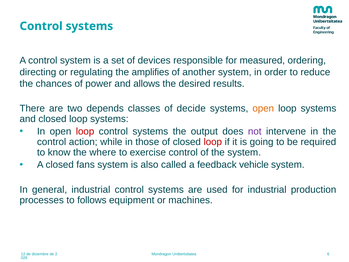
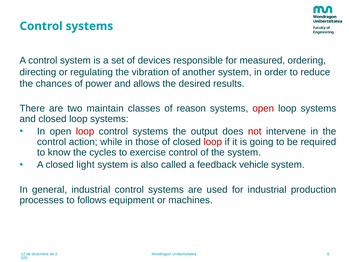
amplifies: amplifies -> vibration
depends: depends -> maintain
decide: decide -> reason
open at (263, 108) colour: orange -> red
not colour: purple -> red
where: where -> cycles
fans: fans -> light
